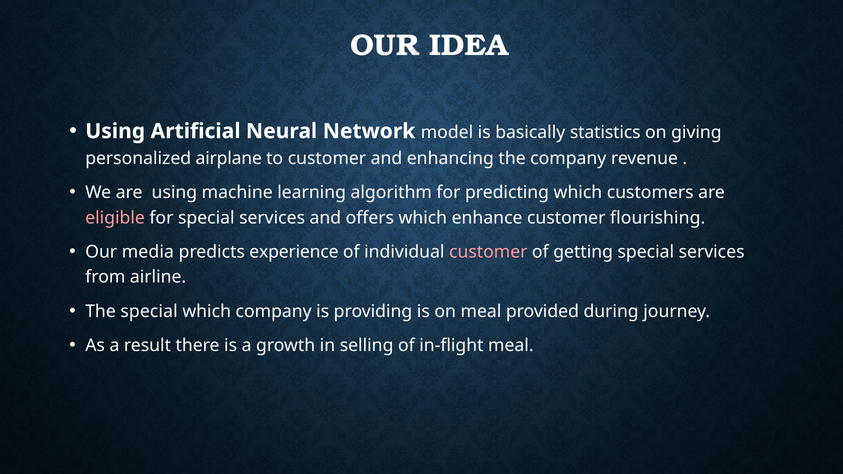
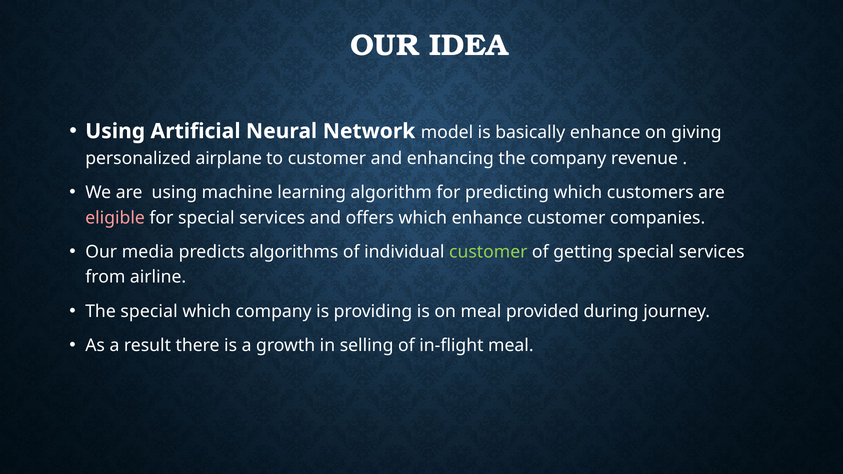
basically statistics: statistics -> enhance
flourishing: flourishing -> companies
experience: experience -> algorithms
customer at (488, 252) colour: pink -> light green
